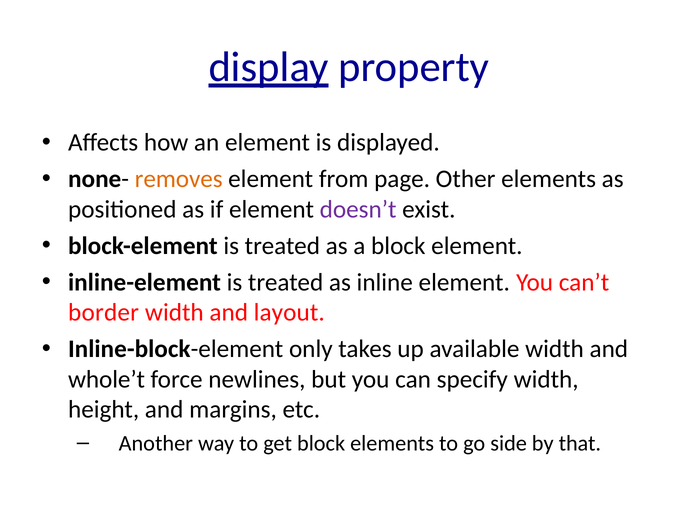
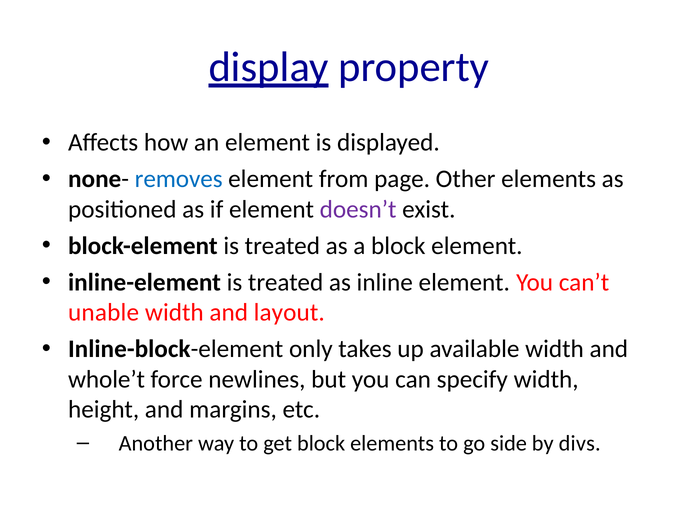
removes colour: orange -> blue
border: border -> unable
that: that -> divs
